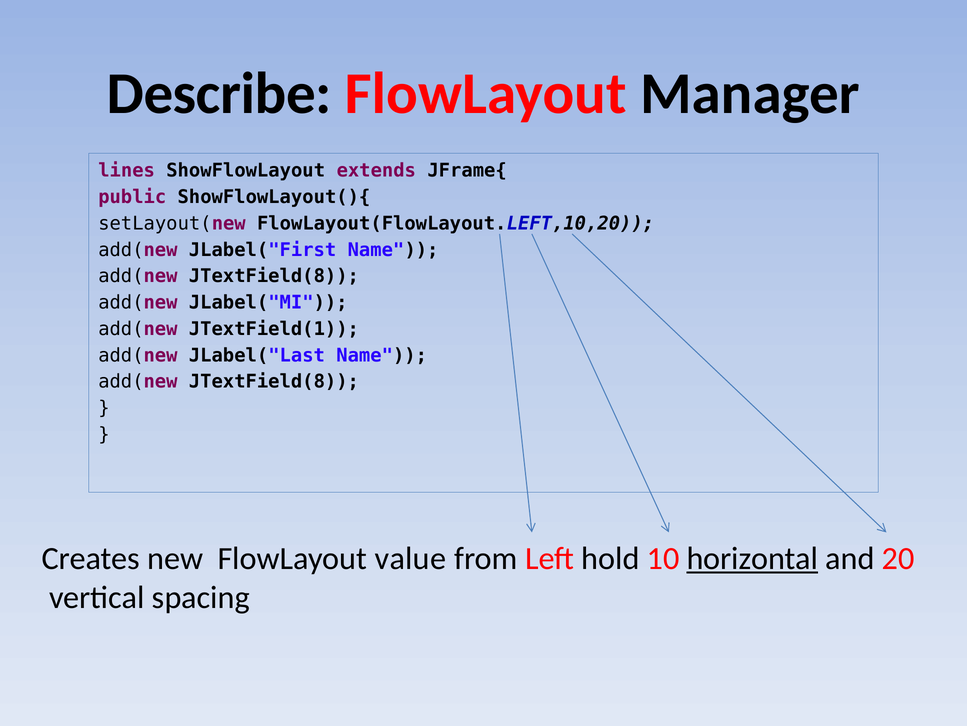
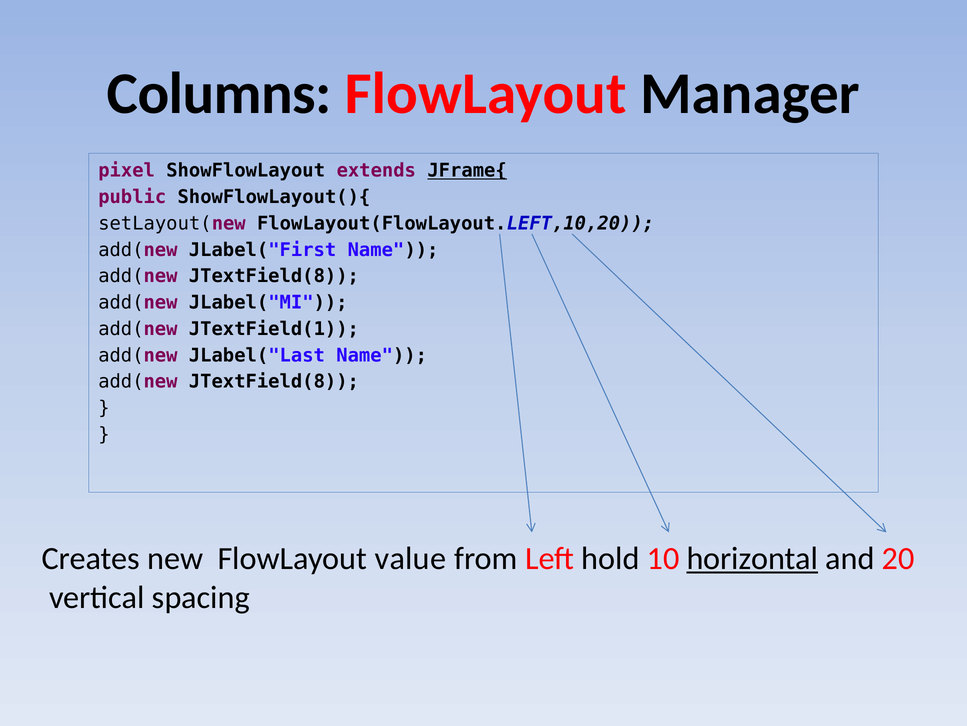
Describe: Describe -> Columns
lines: lines -> pixel
JFrame{ underline: none -> present
